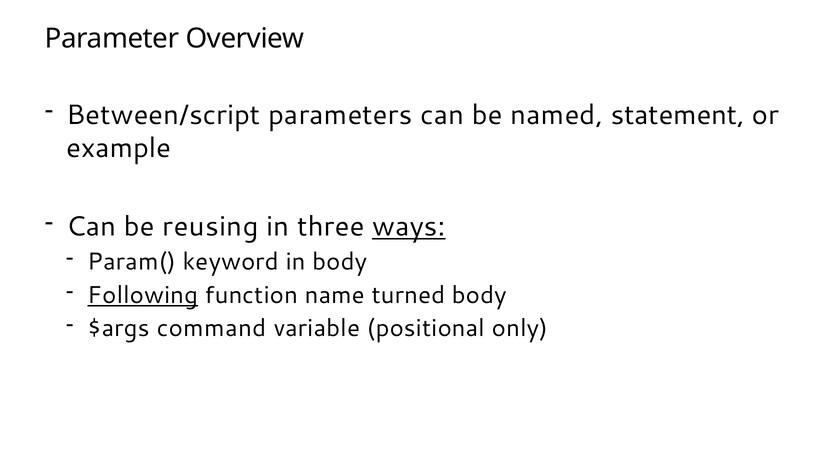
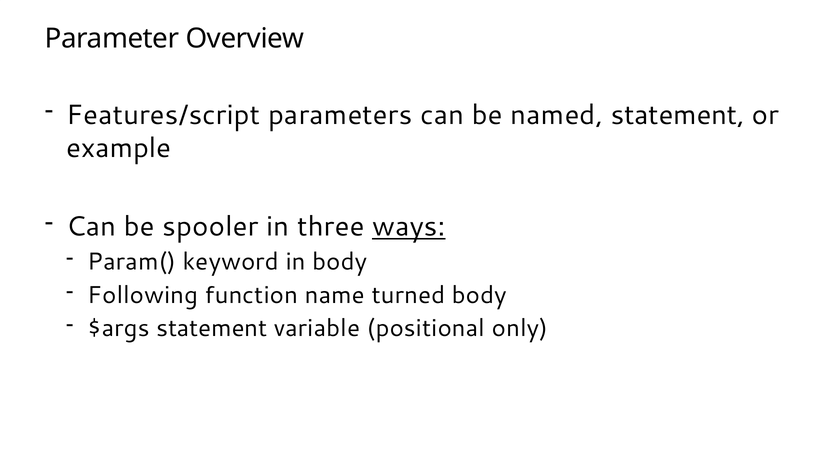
Between/script: Between/script -> Features/script
reusing: reusing -> spooler
Following underline: present -> none
$args command: command -> statement
